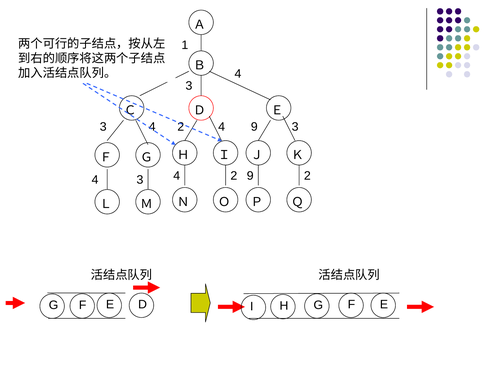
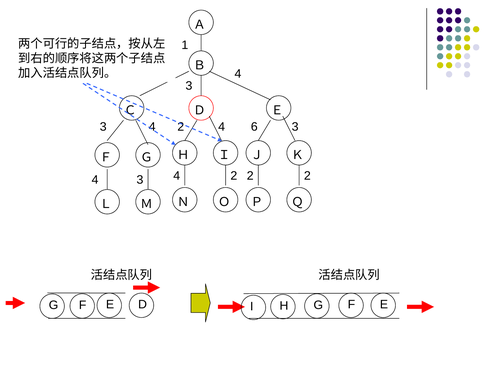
4 9: 9 -> 6
9 at (250, 176): 9 -> 2
